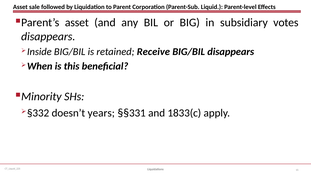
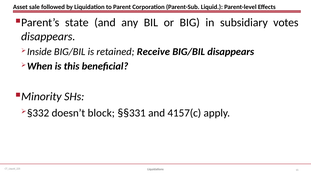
Parent’s asset: asset -> state
years: years -> block
1833(c: 1833(c -> 4157(c
